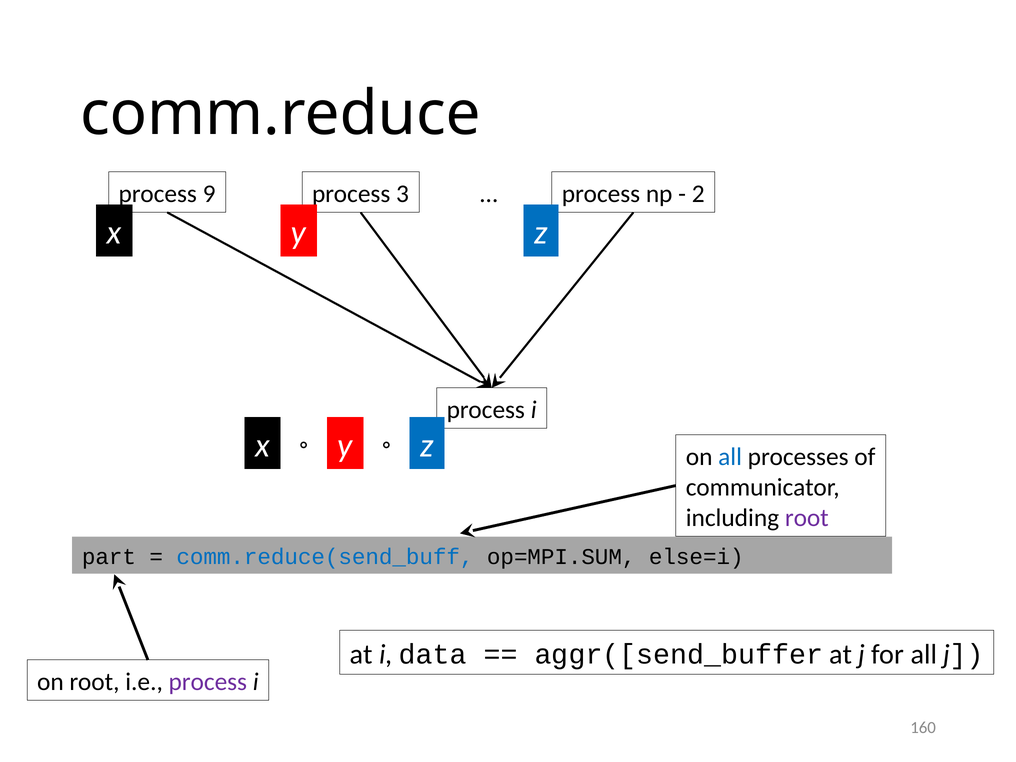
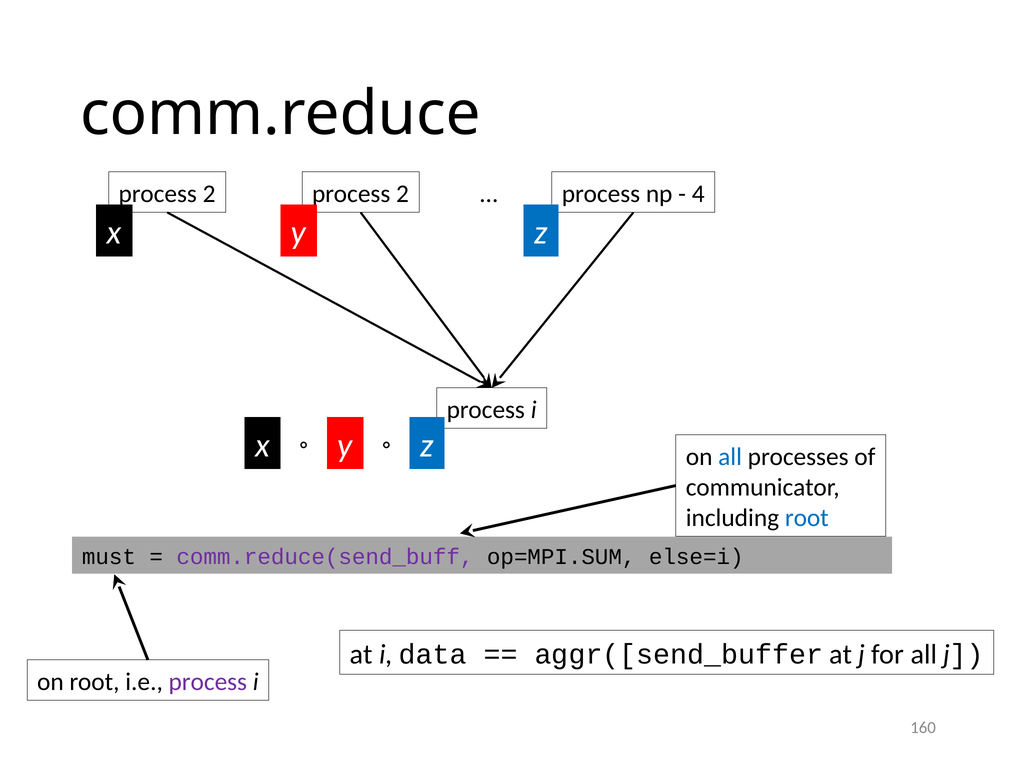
9 at (209, 194): 9 -> 2
3 at (403, 194): 3 -> 2
2: 2 -> 4
root at (807, 518) colour: purple -> blue
part: part -> must
comm.reduce(send_buff colour: blue -> purple
